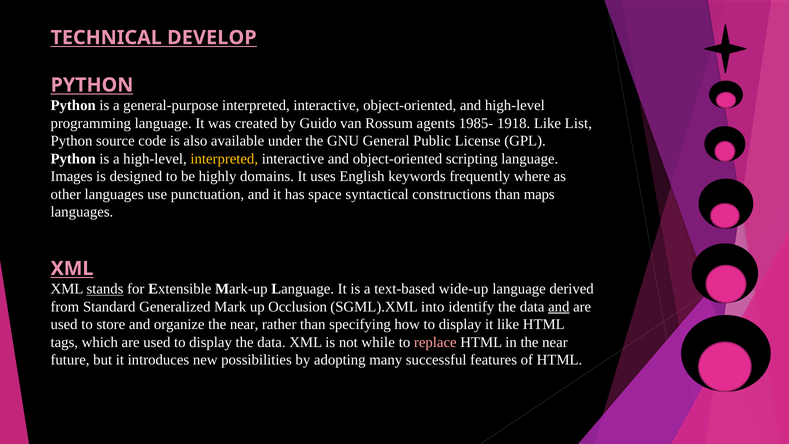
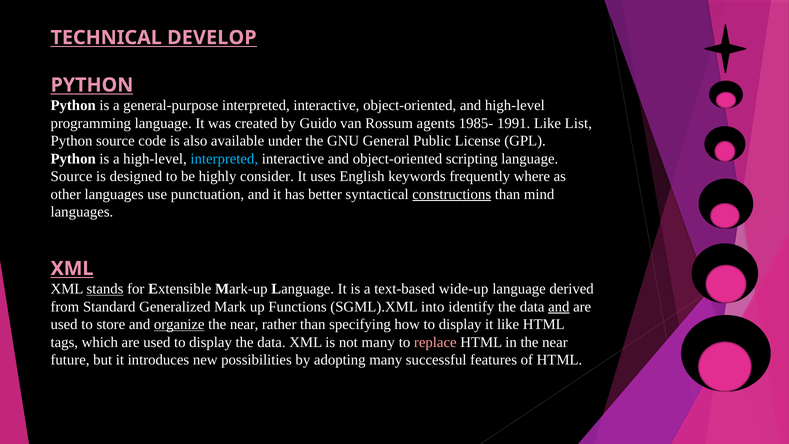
1918: 1918 -> 1991
interpreted at (224, 159) colour: yellow -> light blue
Images at (72, 176): Images -> Source
domains: domains -> consider
space: space -> better
constructions underline: none -> present
maps: maps -> mind
Occlusion: Occlusion -> Functions
organize underline: none -> present
not while: while -> many
